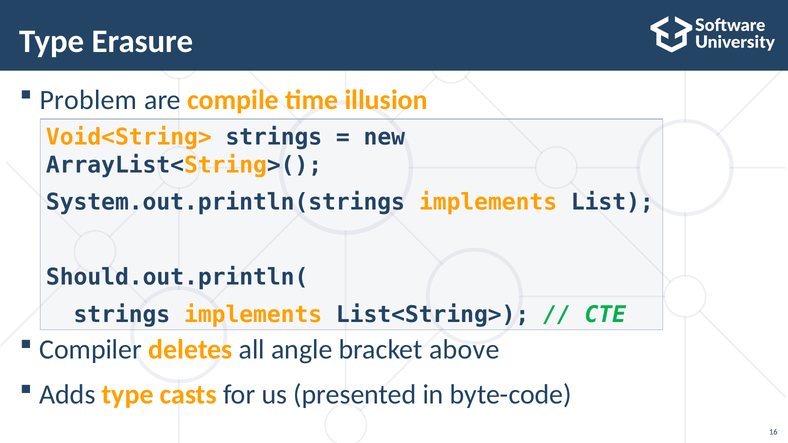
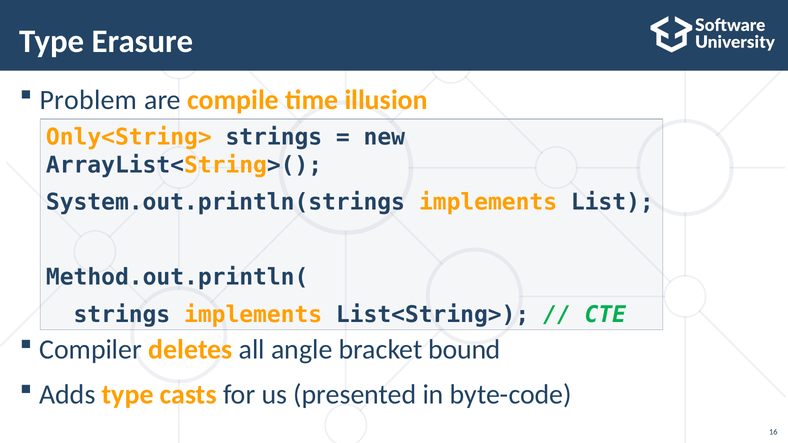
Void<String>: Void<String> -> Only<String>
Should.out.println(: Should.out.println( -> Method.out.println(
above: above -> bound
